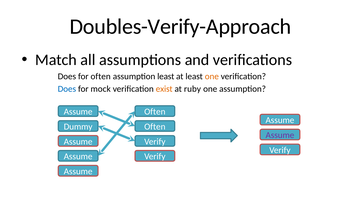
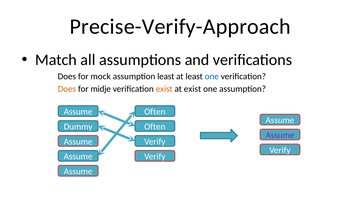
Doubles-Verify-Approach: Doubles-Verify-Approach -> Precise-Verify-Approach
for often: often -> mock
one at (212, 76) colour: orange -> blue
Does at (67, 89) colour: blue -> orange
mock: mock -> midje
at ruby: ruby -> exist
